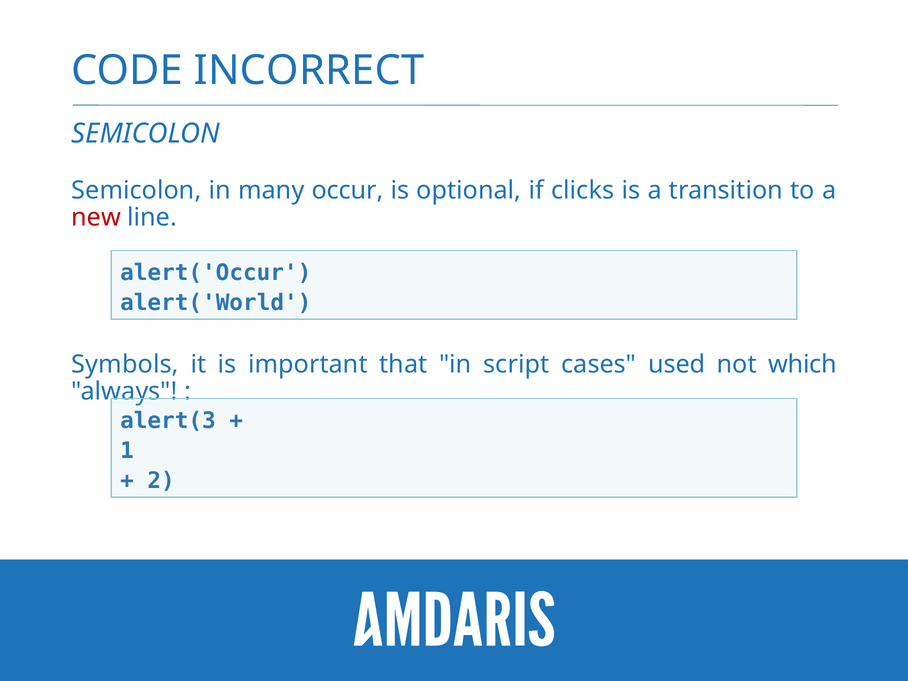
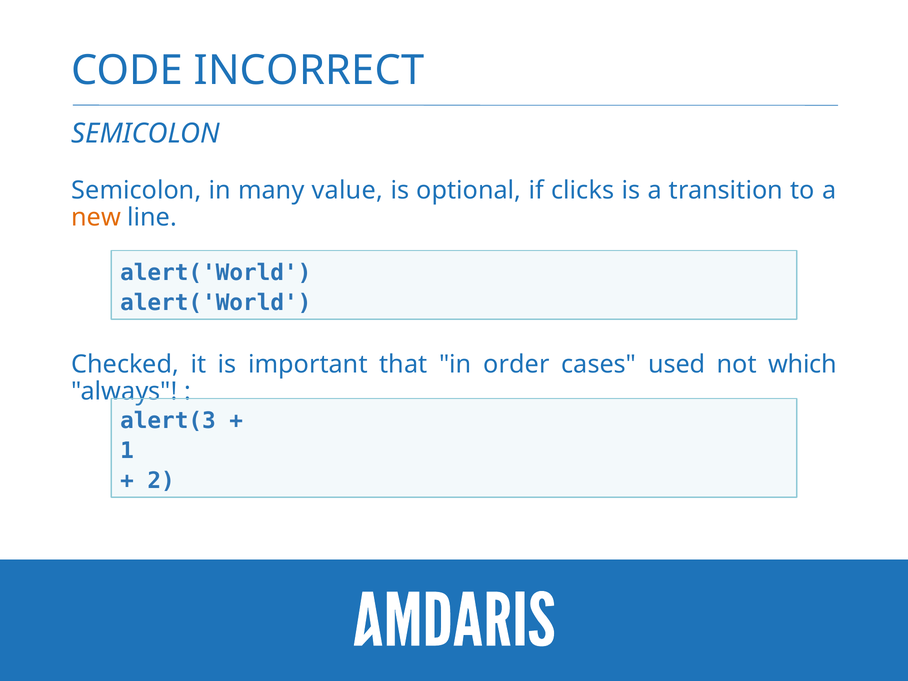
occur: occur -> value
new colour: red -> orange
alert('Occur at (216, 273): alert('Occur -> alert('World
Symbols: Symbols -> Checked
script: script -> order
